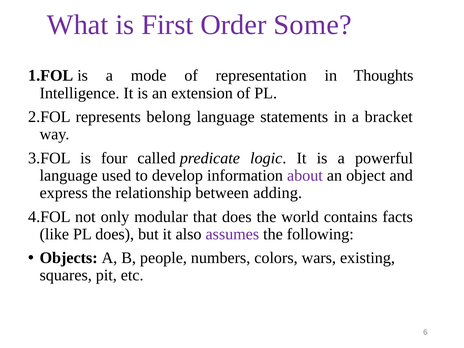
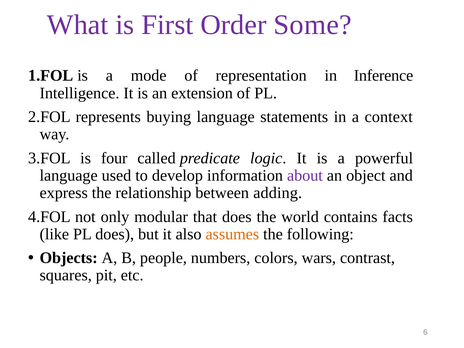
Thoughts: Thoughts -> Inference
belong: belong -> buying
bracket: bracket -> context
assumes colour: purple -> orange
existing: existing -> contrast
